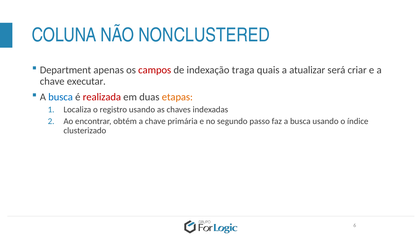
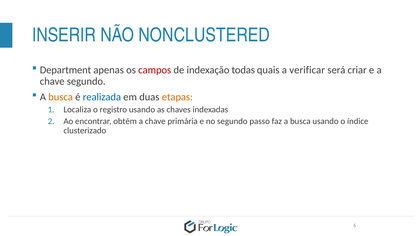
COLUNA: COLUNA -> INSERIR
traga: traga -> todas
atualizar: atualizar -> verificar
chave executar: executar -> segundo
busca at (61, 97) colour: blue -> orange
realizada colour: red -> blue
